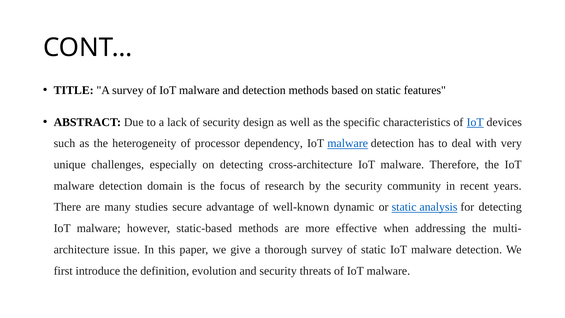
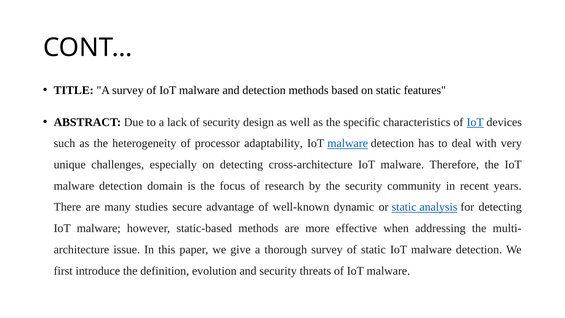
dependency: dependency -> adaptability
